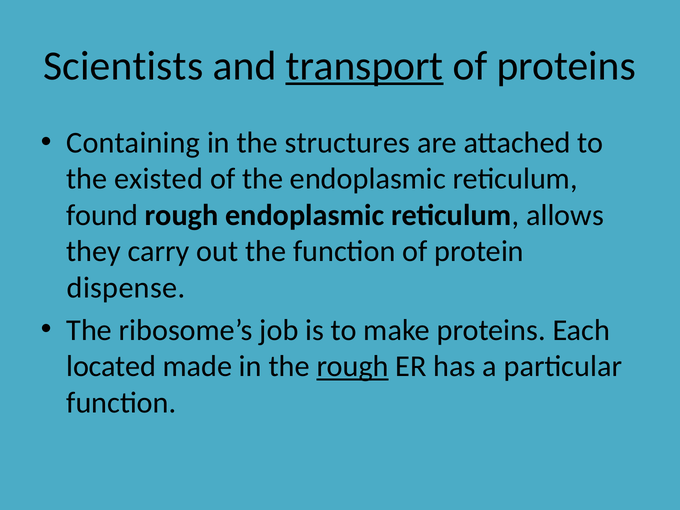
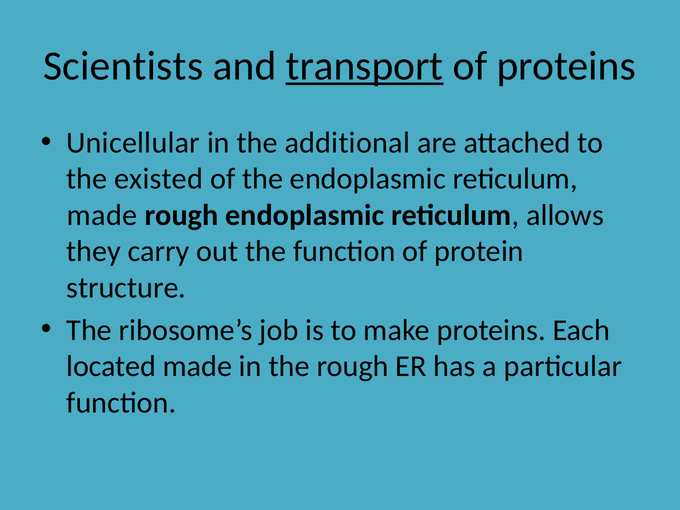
Containing: Containing -> Unicellular
structures: structures -> additional
found at (102, 215): found -> made
dispense: dispense -> structure
rough at (353, 366) underline: present -> none
